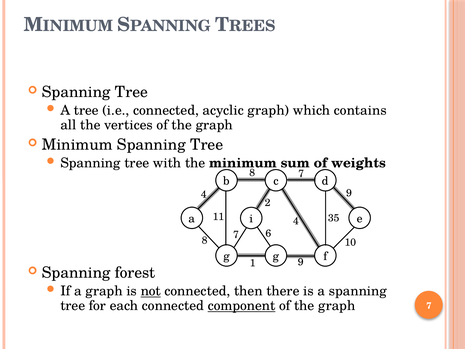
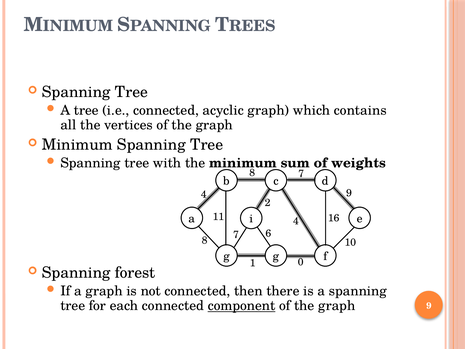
35: 35 -> 16
1 9: 9 -> 0
not underline: present -> none
graph 7: 7 -> 9
